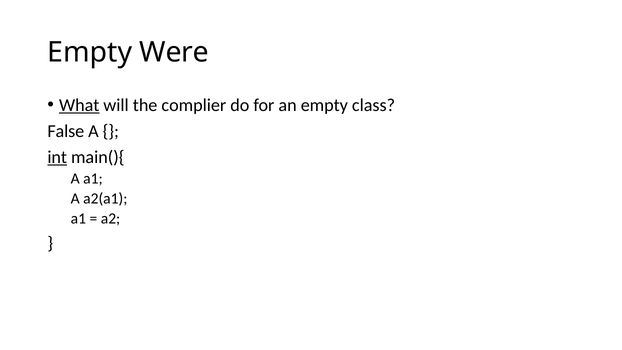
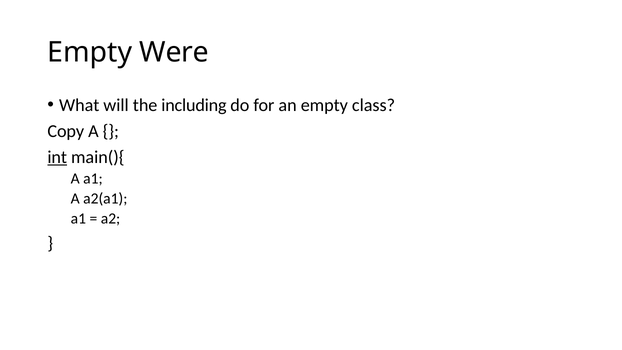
What underline: present -> none
complier: complier -> including
False: False -> Copy
